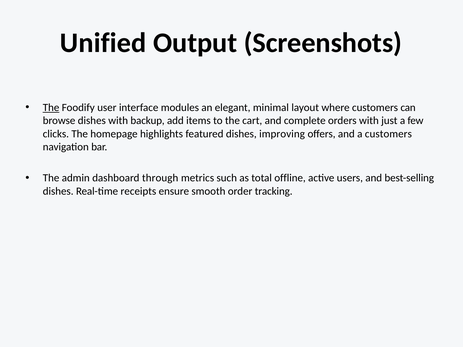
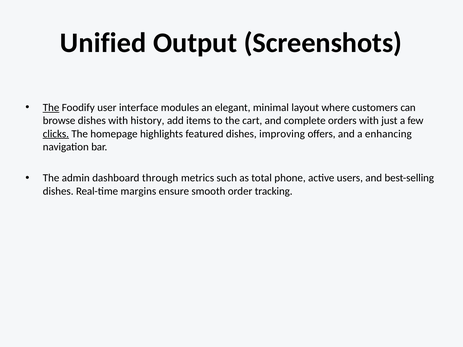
backup: backup -> history
clicks underline: none -> present
a customers: customers -> enhancing
offline: offline -> phone
receipts: receipts -> margins
